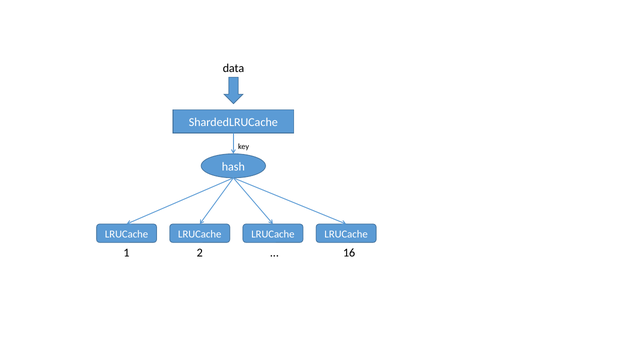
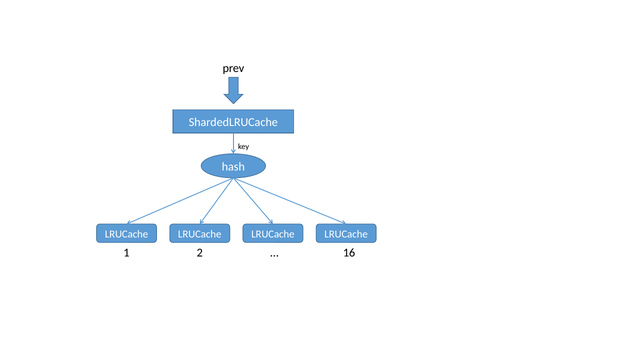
data: data -> prev
